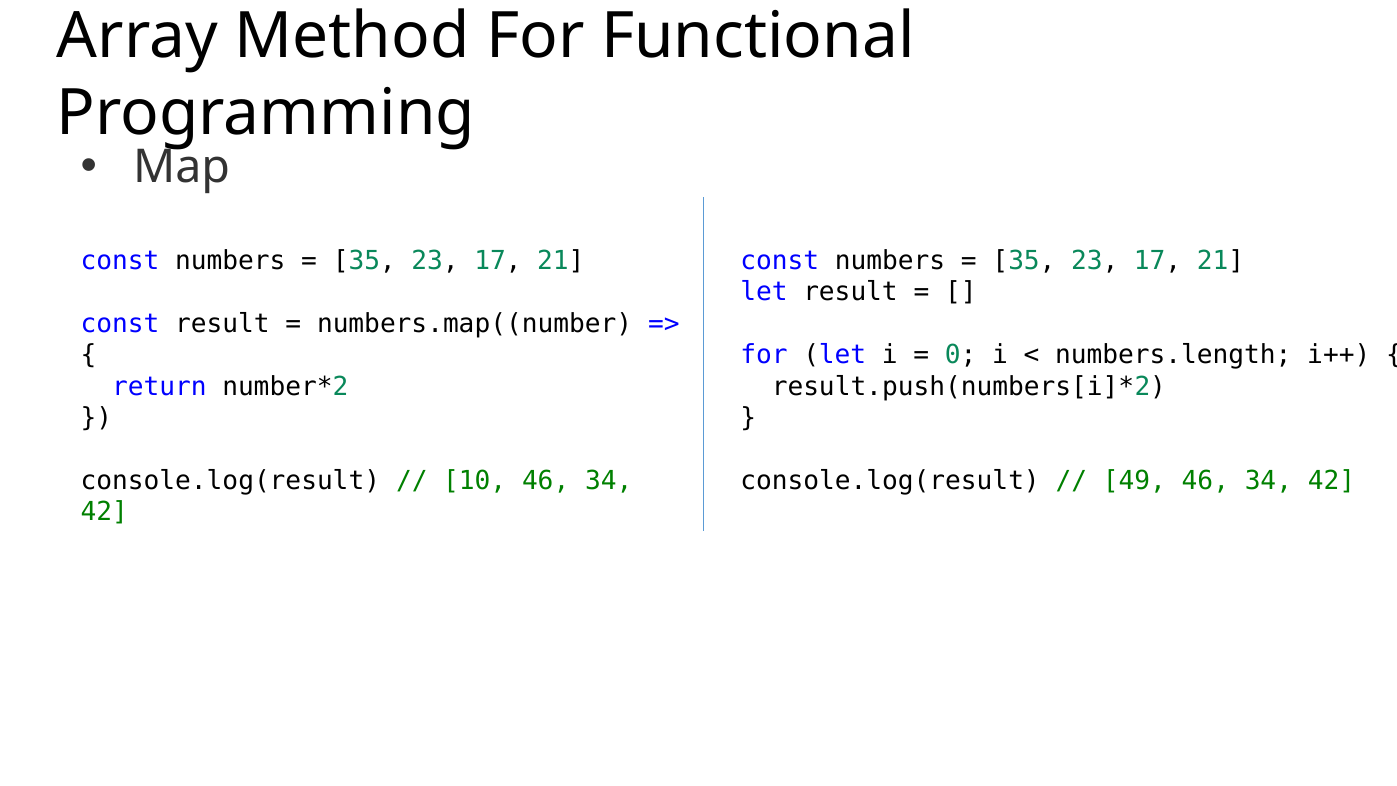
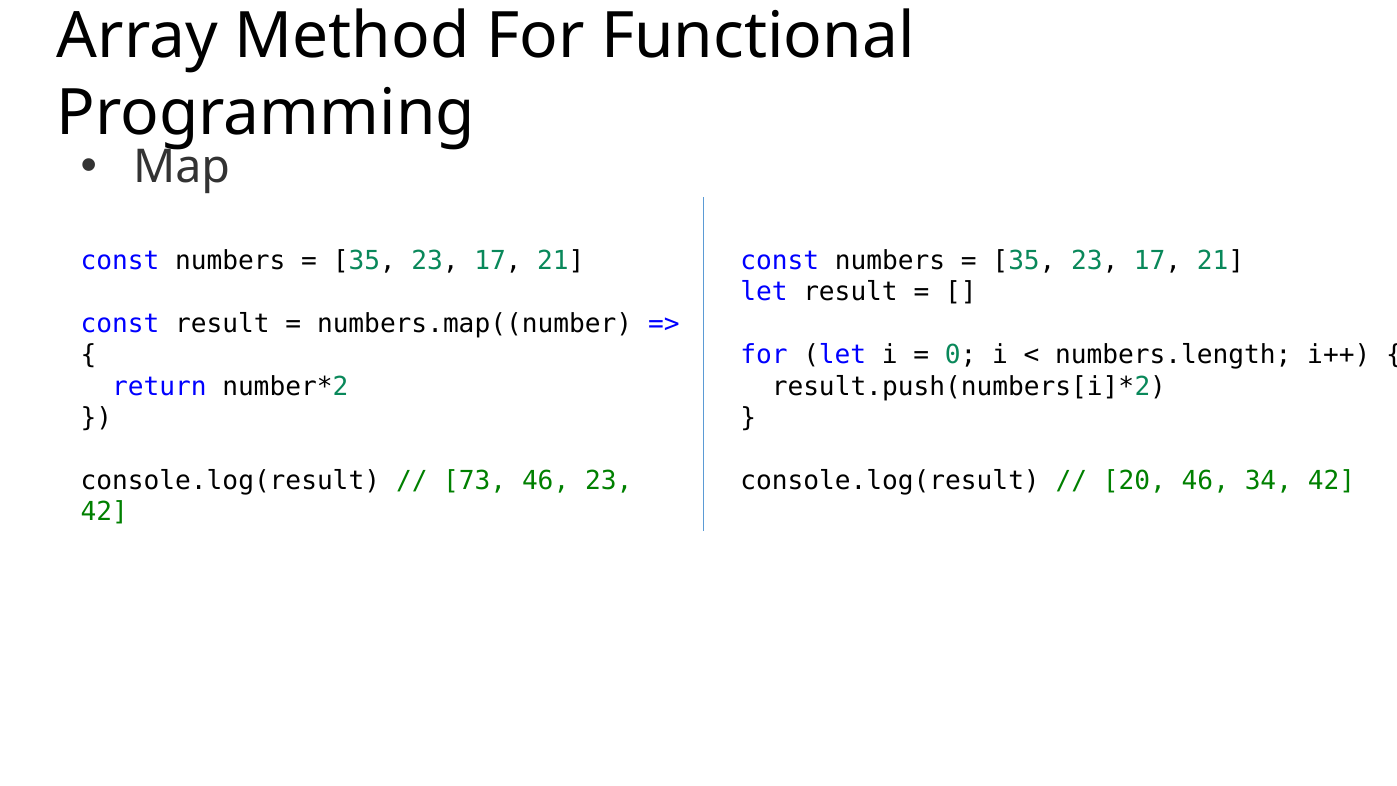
10: 10 -> 73
34 at (609, 481): 34 -> 23
49: 49 -> 20
